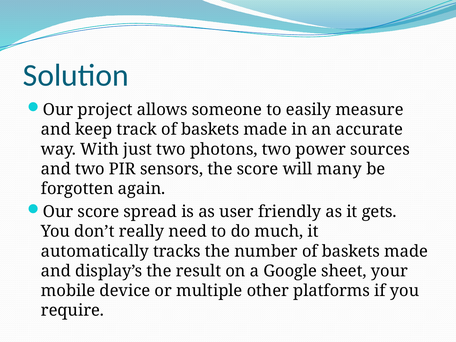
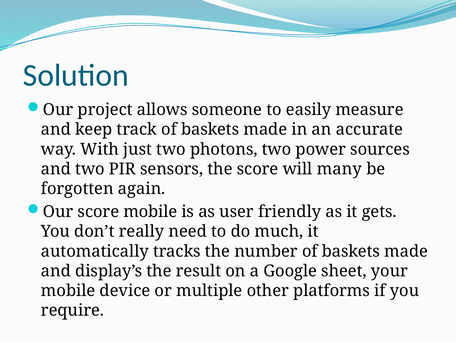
score spread: spread -> mobile
